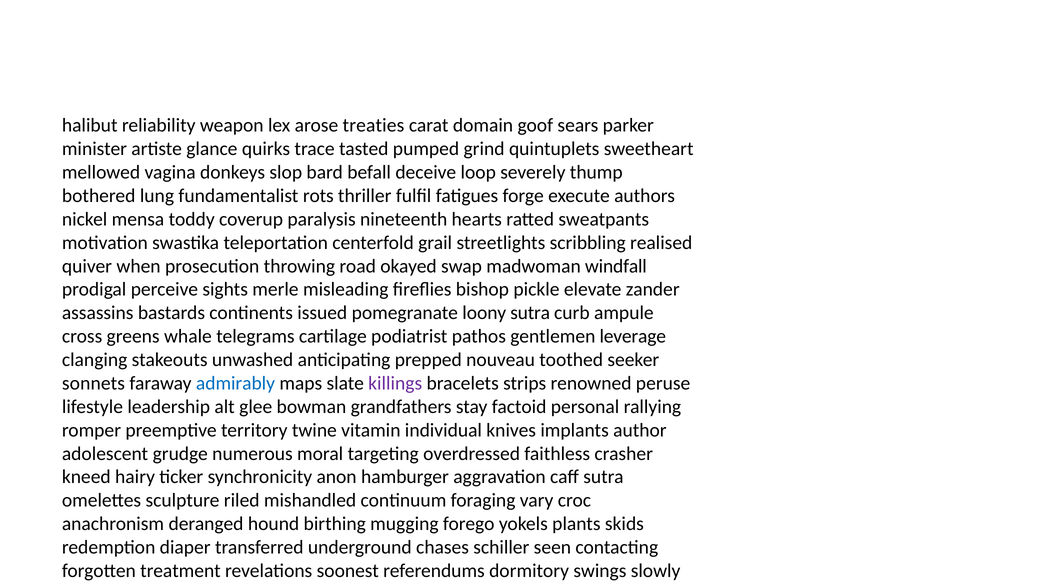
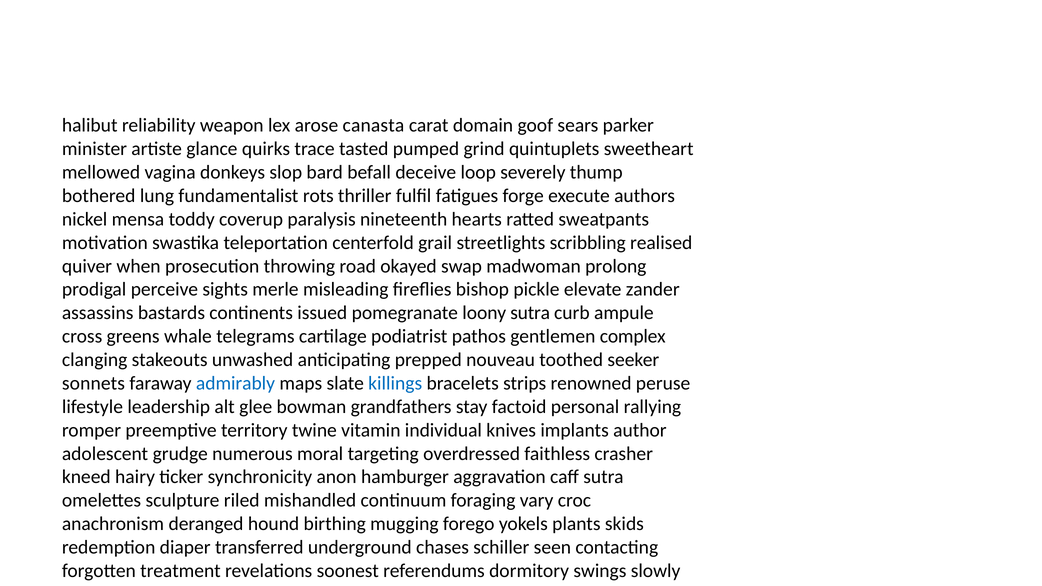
arose treaties: treaties -> canasta
madwoman windfall: windfall -> prolong
leverage: leverage -> complex
killings colour: purple -> blue
